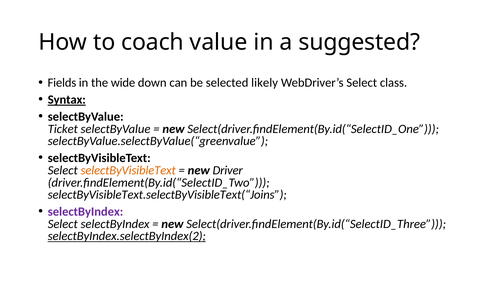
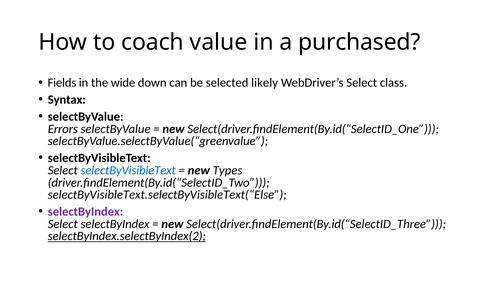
suggested: suggested -> purchased
Syntax underline: present -> none
Ticket: Ticket -> Errors
selectByVisibleText at (128, 170) colour: orange -> blue
Driver: Driver -> Types
selectByVisibleText.selectByVisibleText(“Joins: selectByVisibleText.selectByVisibleText(“Joins -> selectByVisibleText.selectByVisibleText(“Else
